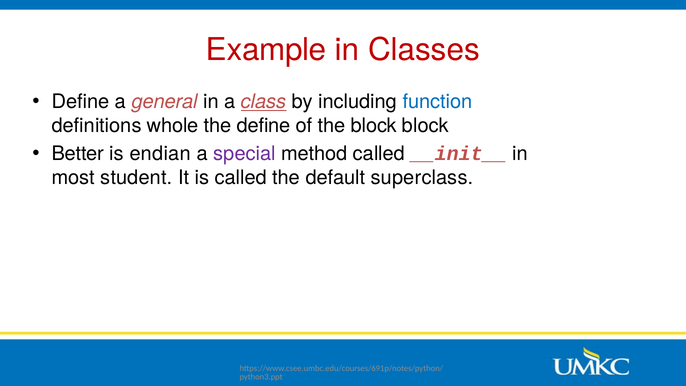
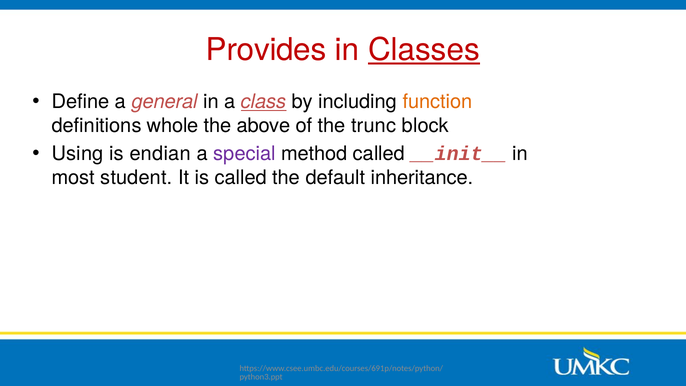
Example: Example -> Provides
Classes underline: none -> present
function colour: blue -> orange
the define: define -> above
the block: block -> trunc
Better: Better -> Using
superclass: superclass -> inheritance
